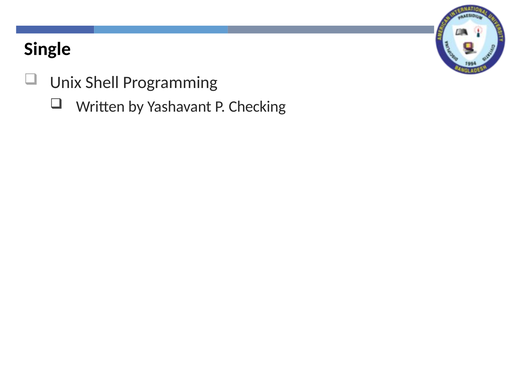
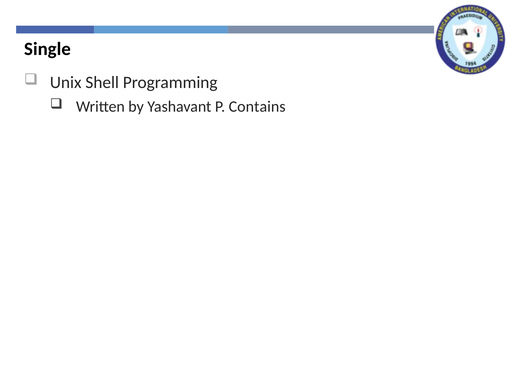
Checking: Checking -> Contains
